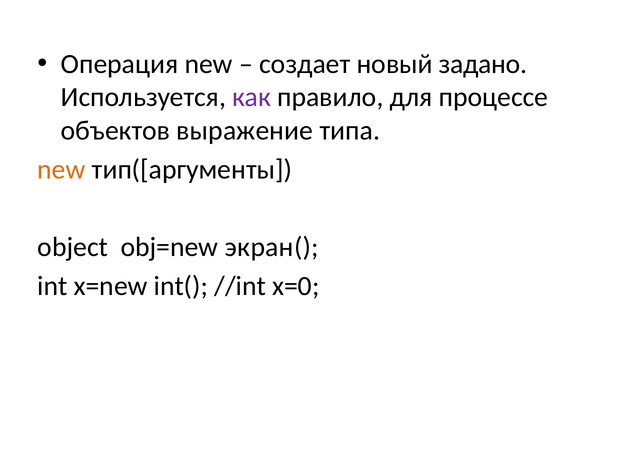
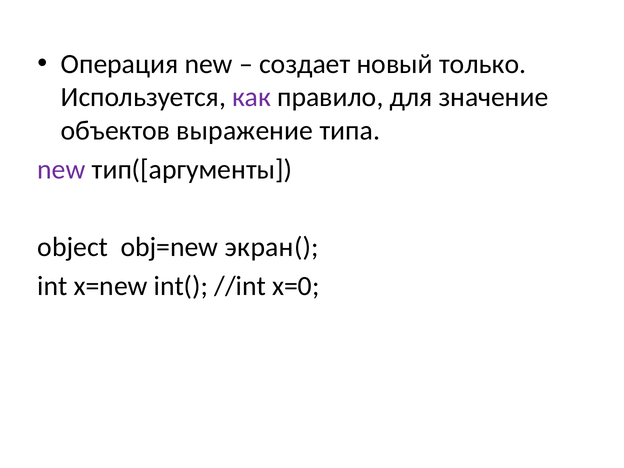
заданo: заданo -> только
процессе: процессе -> значение
new at (61, 169) colour: orange -> purple
